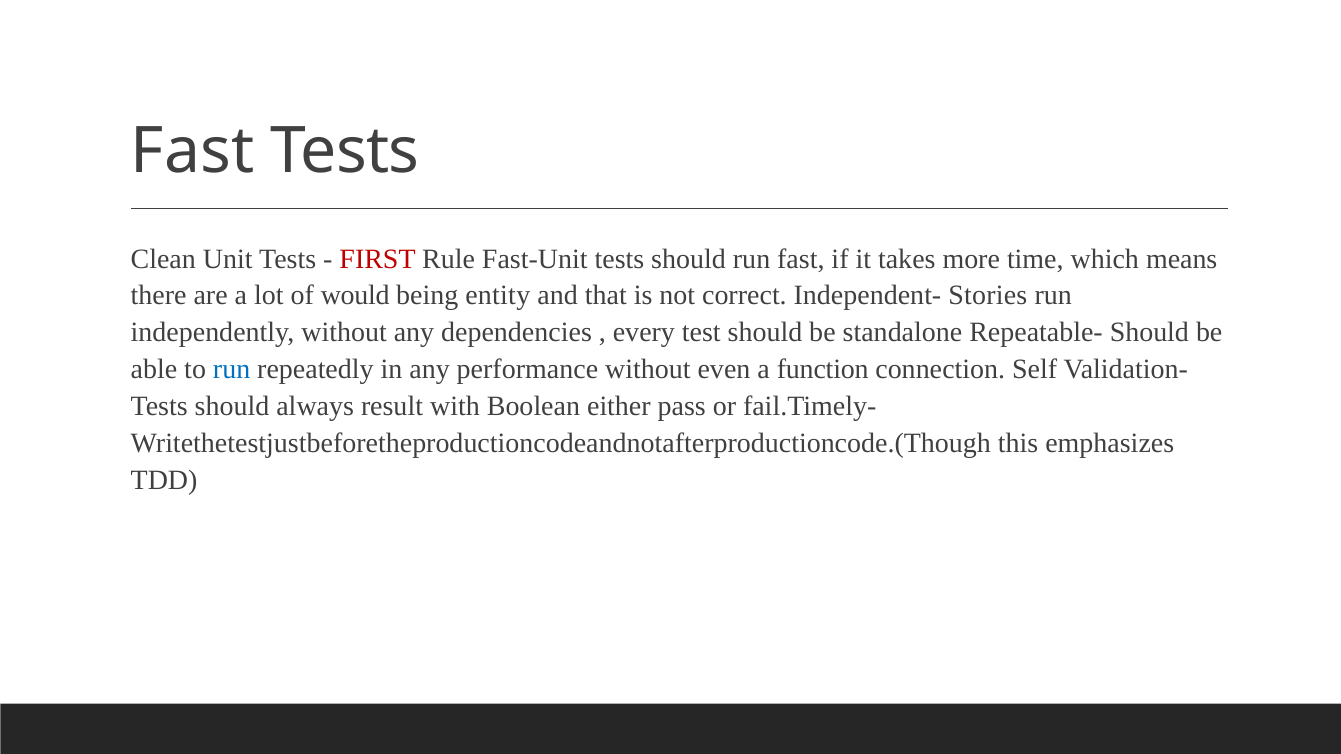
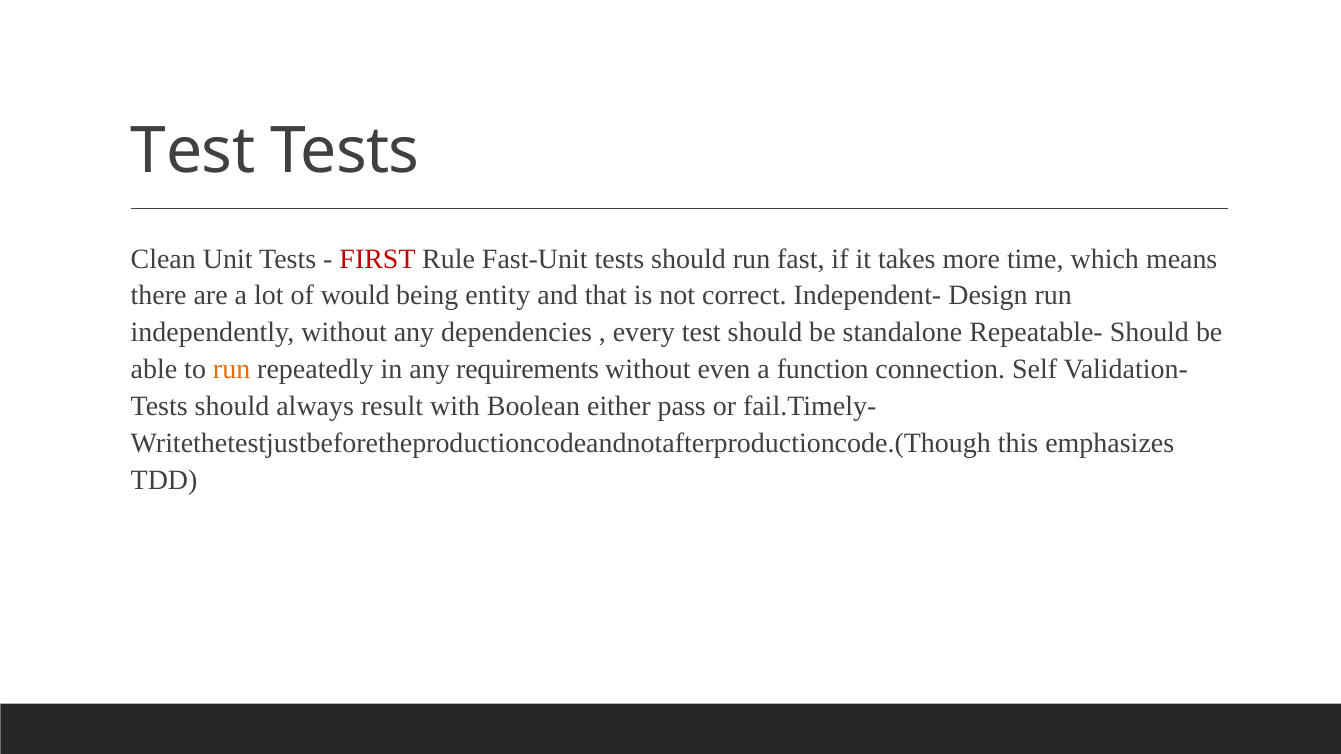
Fast at (193, 151): Fast -> Test
Stories: Stories -> Design
run at (232, 370) colour: blue -> orange
performance: performance -> requirements
